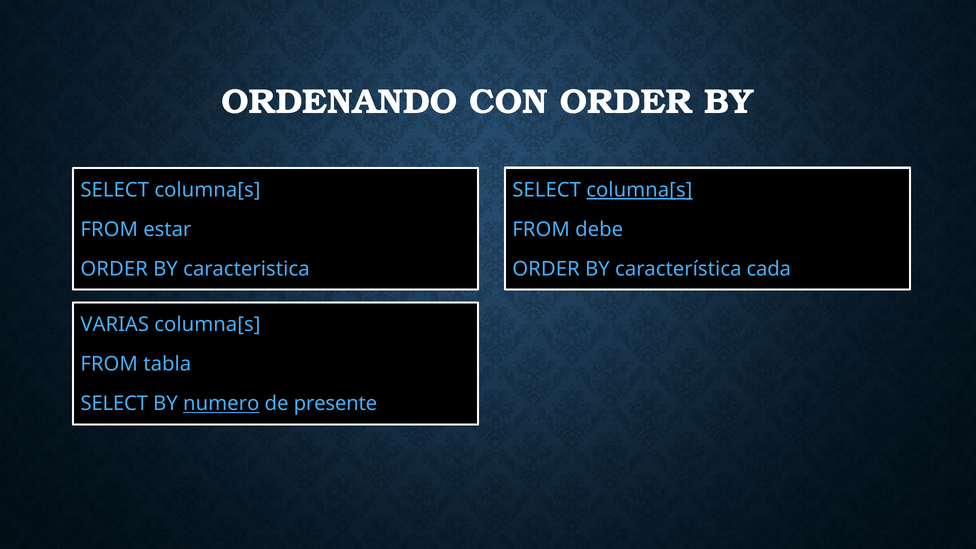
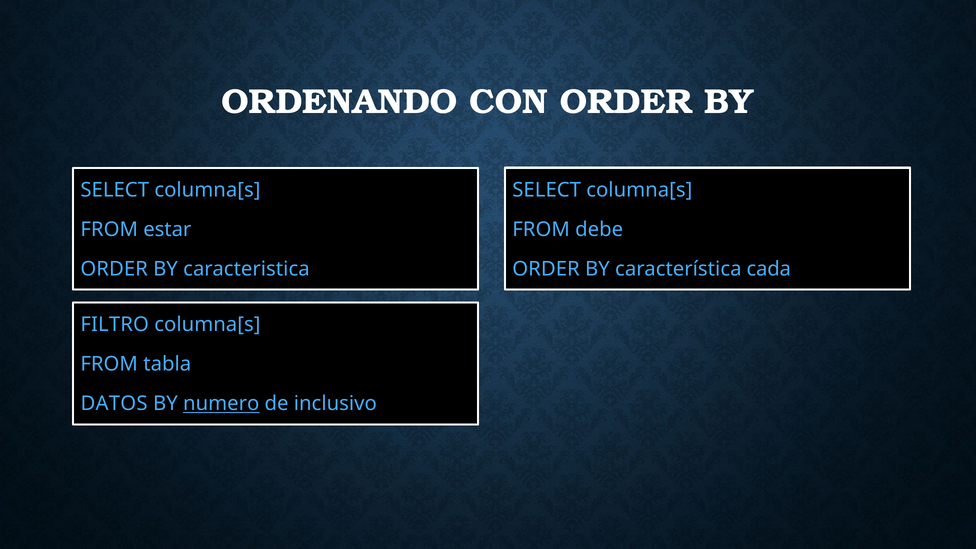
columna[s at (639, 190) underline: present -> none
VARIAS: VARIAS -> FILTRO
SELECT at (114, 404): SELECT -> DATOS
presente: presente -> inclusivo
